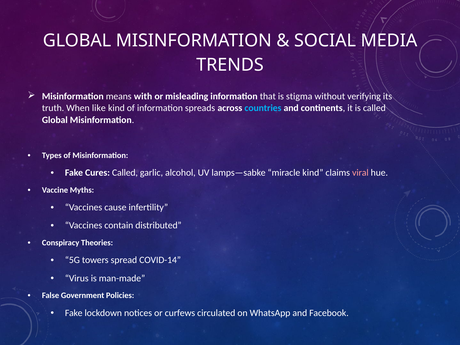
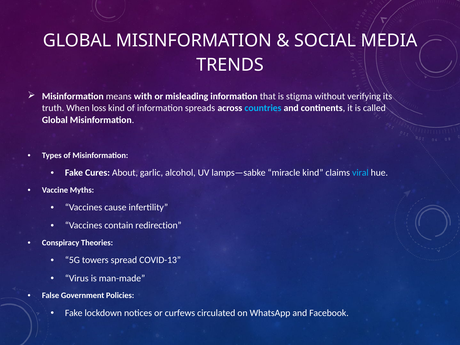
like: like -> loss
Cures Called: Called -> About
viral colour: pink -> light blue
distributed: distributed -> redirection
COVID-14: COVID-14 -> COVID-13
